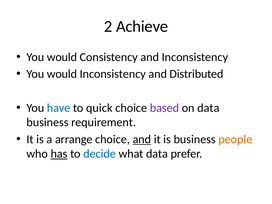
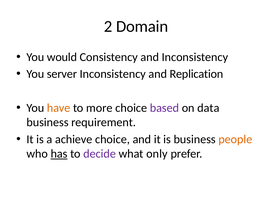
Achieve: Achieve -> Domain
would at (62, 74): would -> server
Distributed: Distributed -> Replication
have colour: blue -> orange
quick: quick -> more
arrange: arrange -> achieve
and at (142, 139) underline: present -> none
decide colour: blue -> purple
what data: data -> only
